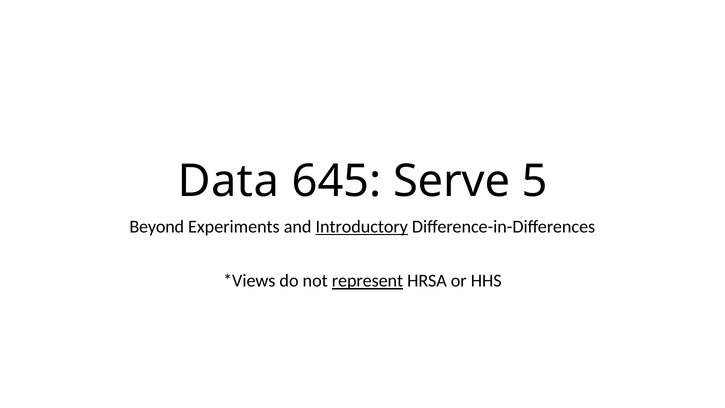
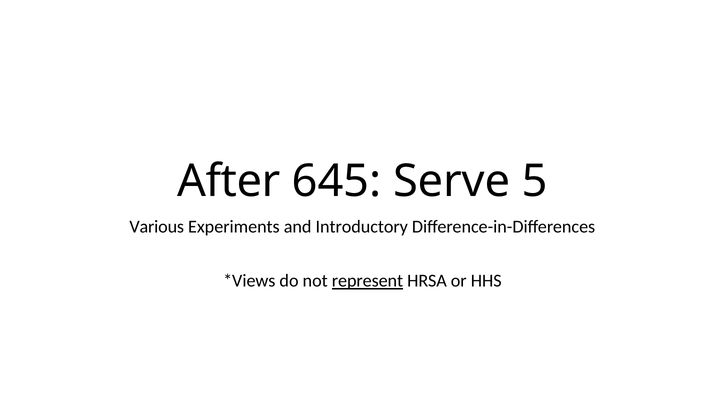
Data: Data -> After
Beyond: Beyond -> Various
Introductory underline: present -> none
